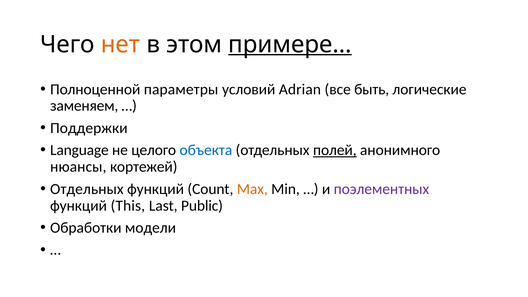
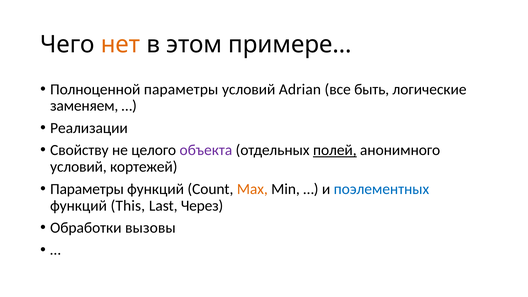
примере… underline: present -> none
Поддержки: Поддержки -> Реализации
Language: Language -> Свойству
объекта colour: blue -> purple
нюансы at (78, 167): нюансы -> условий
Отдельных at (87, 189): Отдельных -> Параметры
поэлементных colour: purple -> blue
Public: Public -> Через
модели: модели -> вызовы
